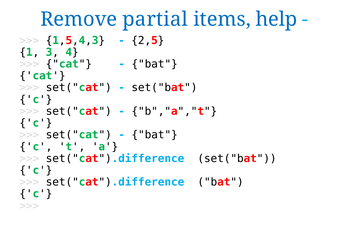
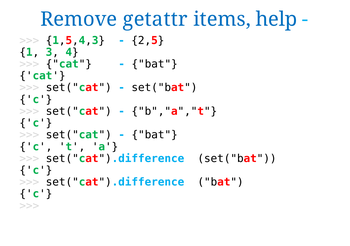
partial: partial -> getattr
